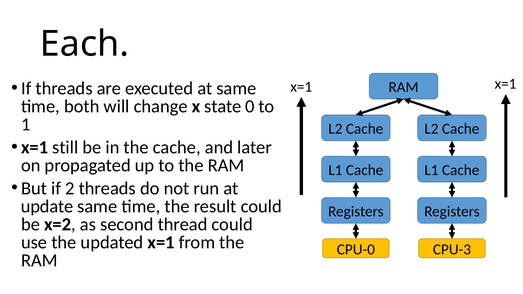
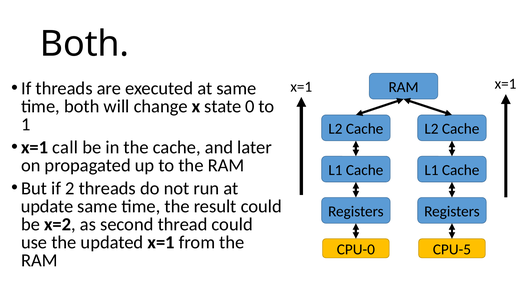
Each at (84, 44): Each -> Both
still: still -> call
CPU-3: CPU-3 -> CPU-5
